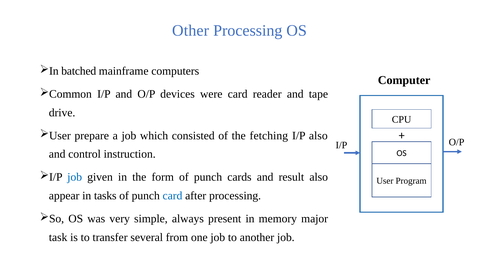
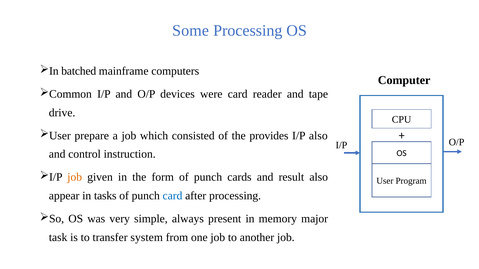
Other: Other -> Some
fetching: fetching -> provides
job at (75, 177) colour: blue -> orange
several: several -> system
